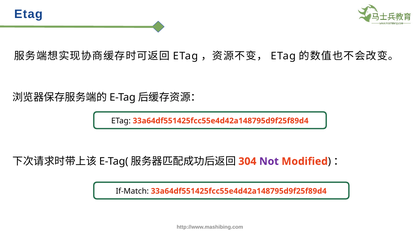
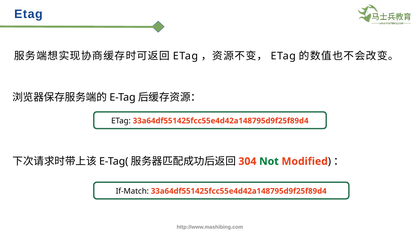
Not colour: purple -> green
